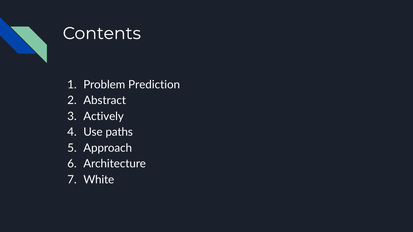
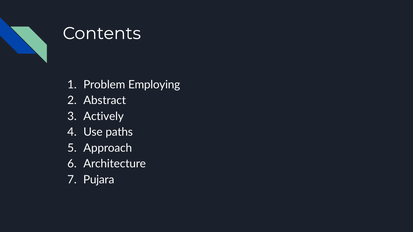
Prediction: Prediction -> Employing
White: White -> Pujara
